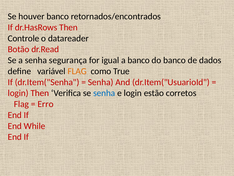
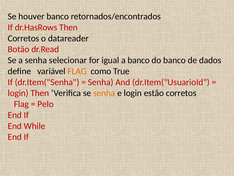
Controle at (23, 38): Controle -> Corretos
segurança: segurança -> selecionar
senha at (104, 93) colour: blue -> orange
Erro: Erro -> Pelo
